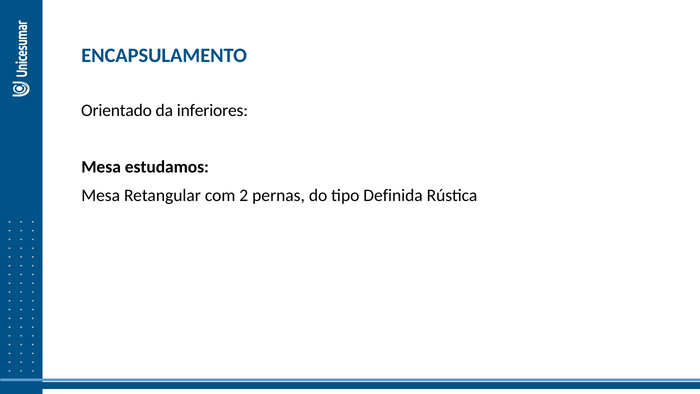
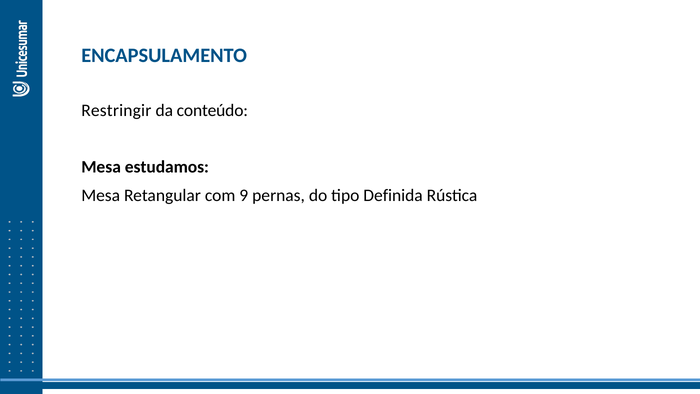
Orientado: Orientado -> Restringir
inferiores: inferiores -> conteúdo
2: 2 -> 9
